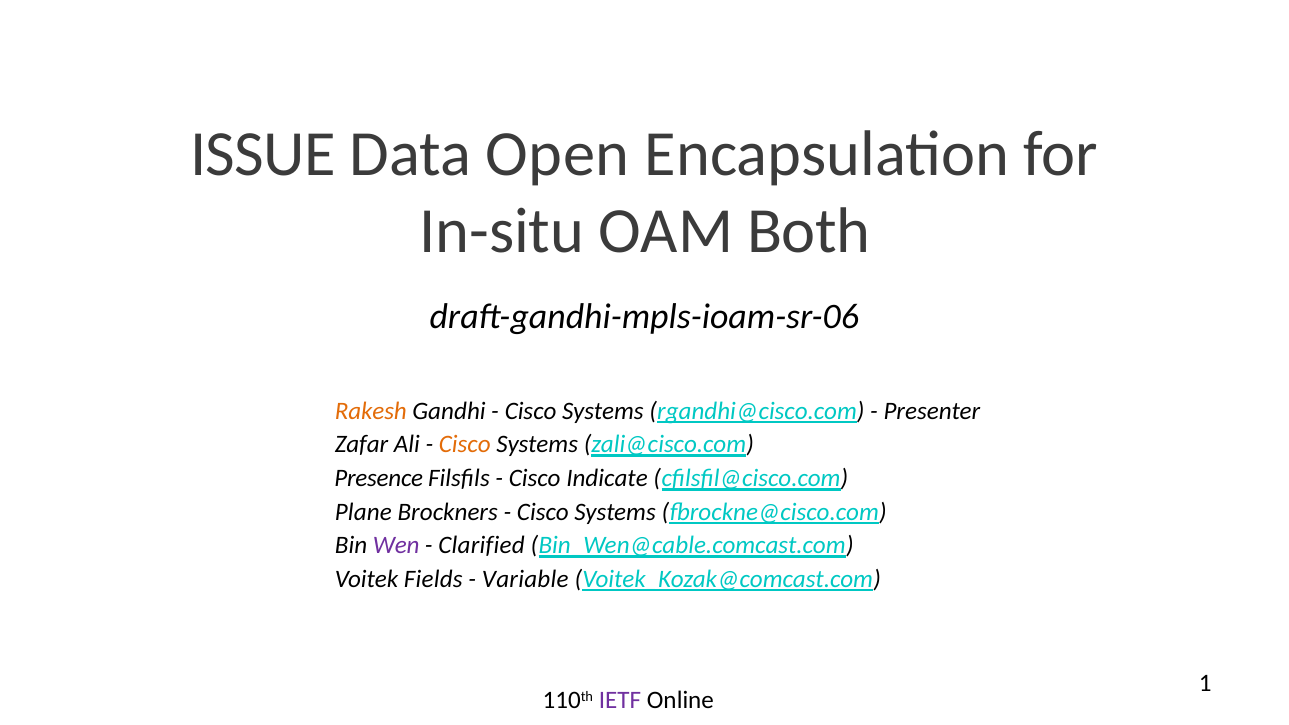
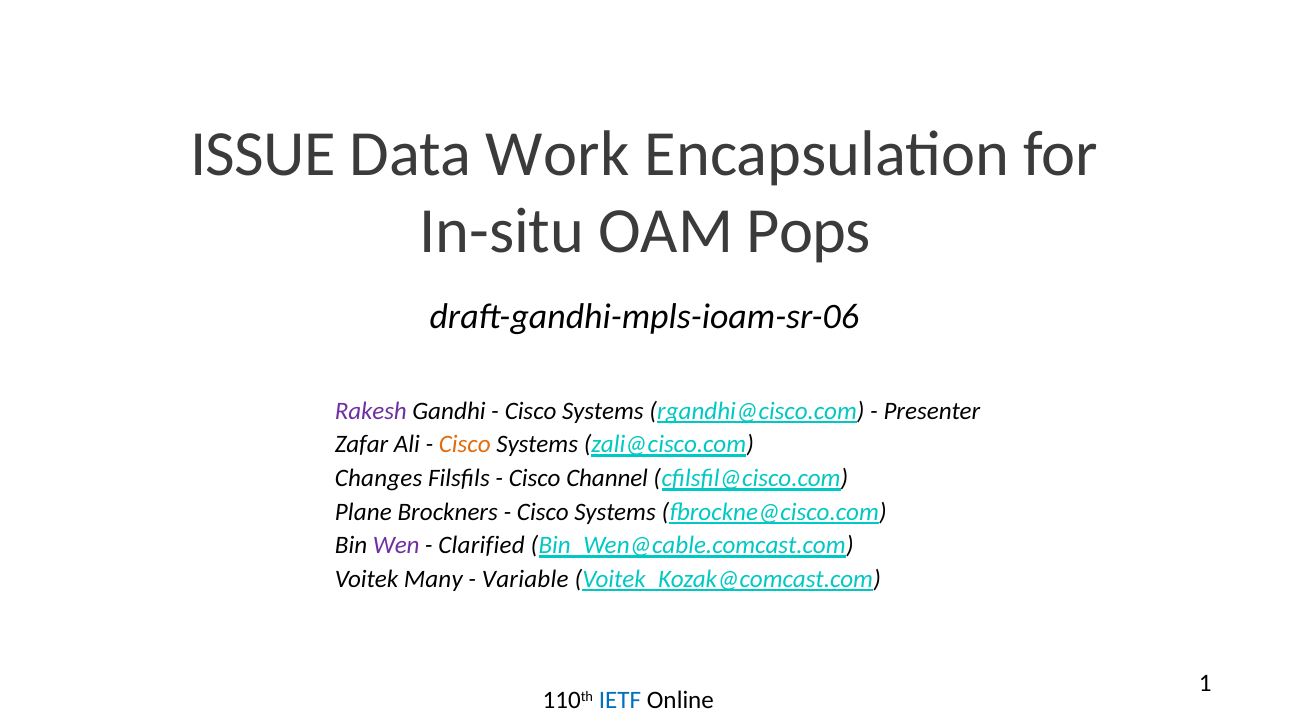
Open: Open -> Work
Both: Both -> Pops
Rakesh colour: orange -> purple
Presence: Presence -> Changes
Indicate: Indicate -> Channel
Fields: Fields -> Many
IETF colour: purple -> blue
